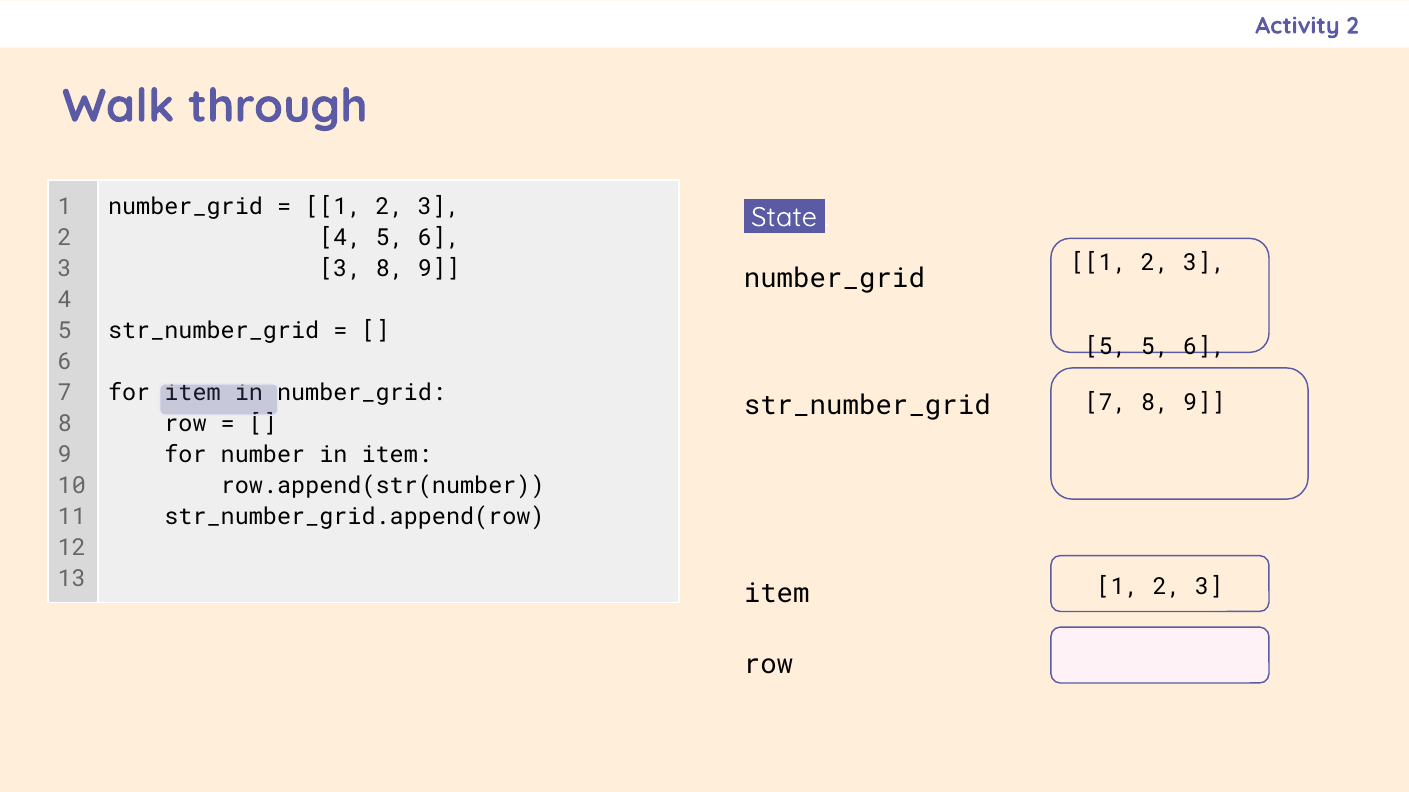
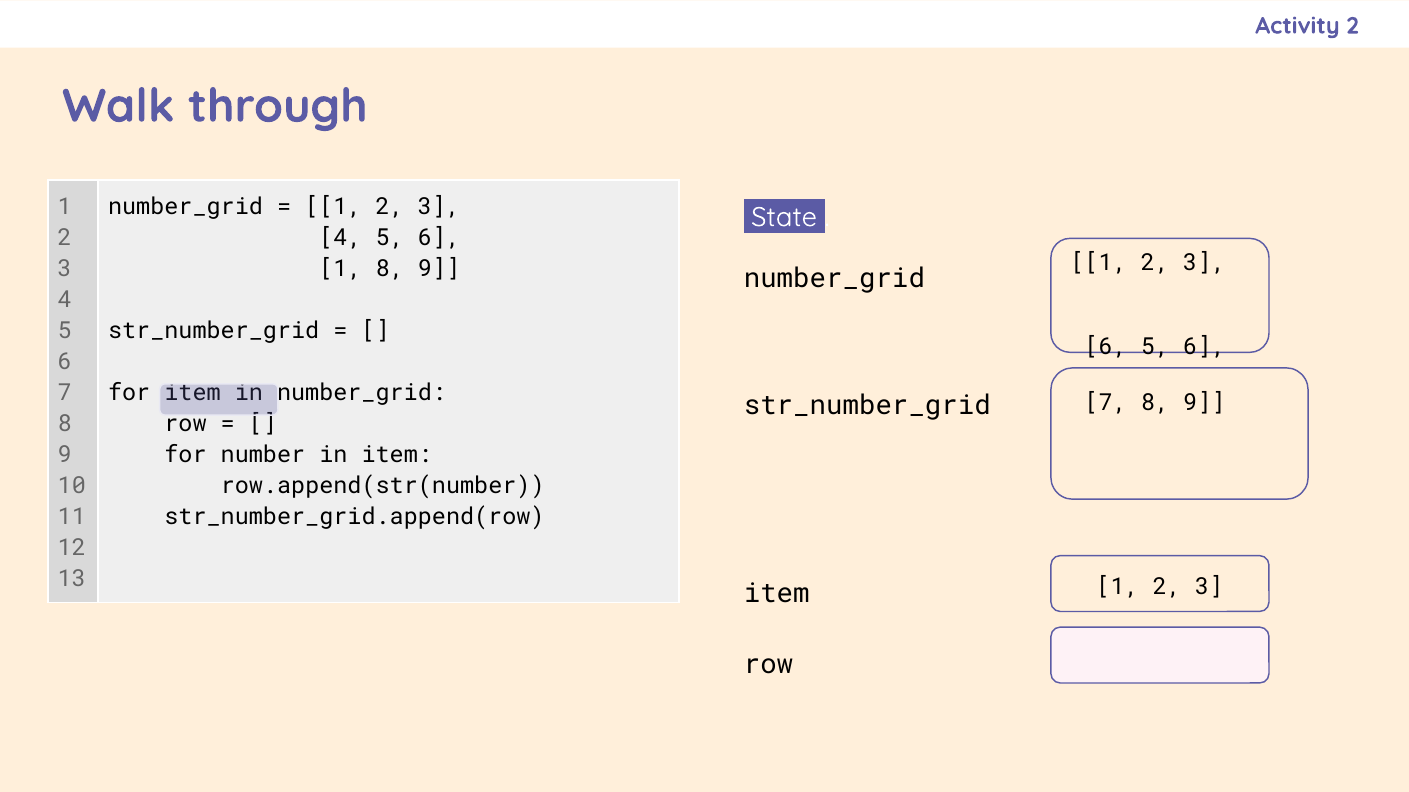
3 at (341, 269): 3 -> 1
5 at (1106, 347): 5 -> 6
